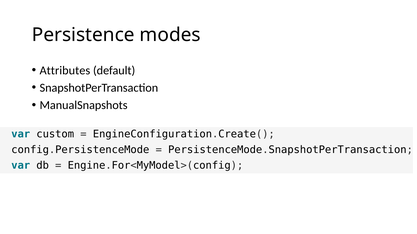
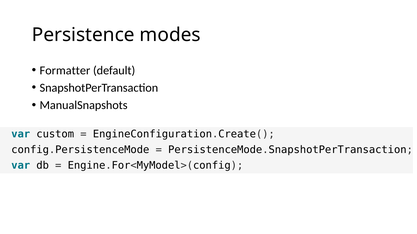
Attributes: Attributes -> Formatter
